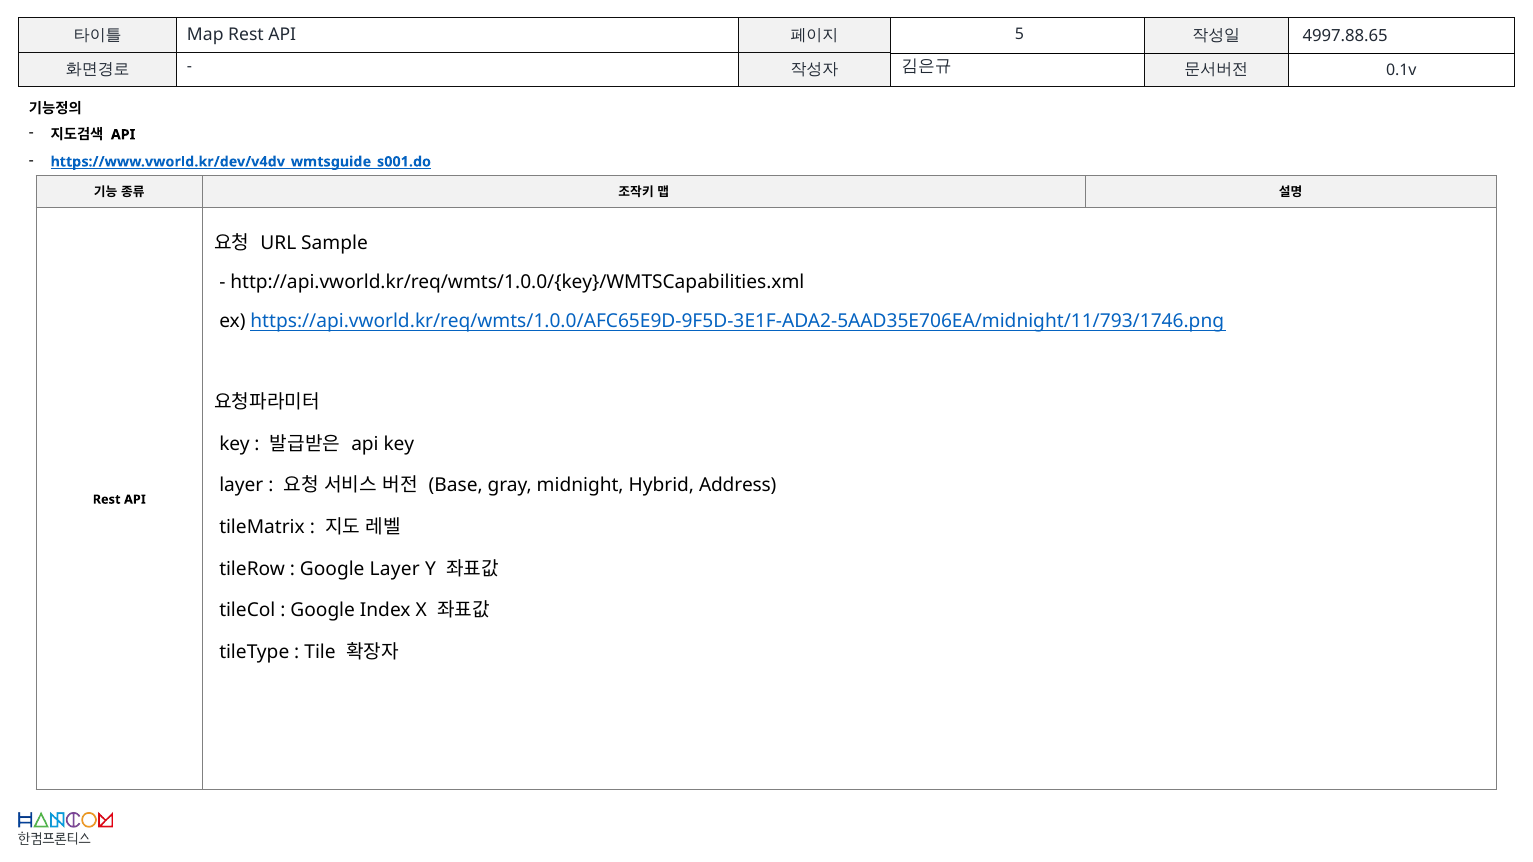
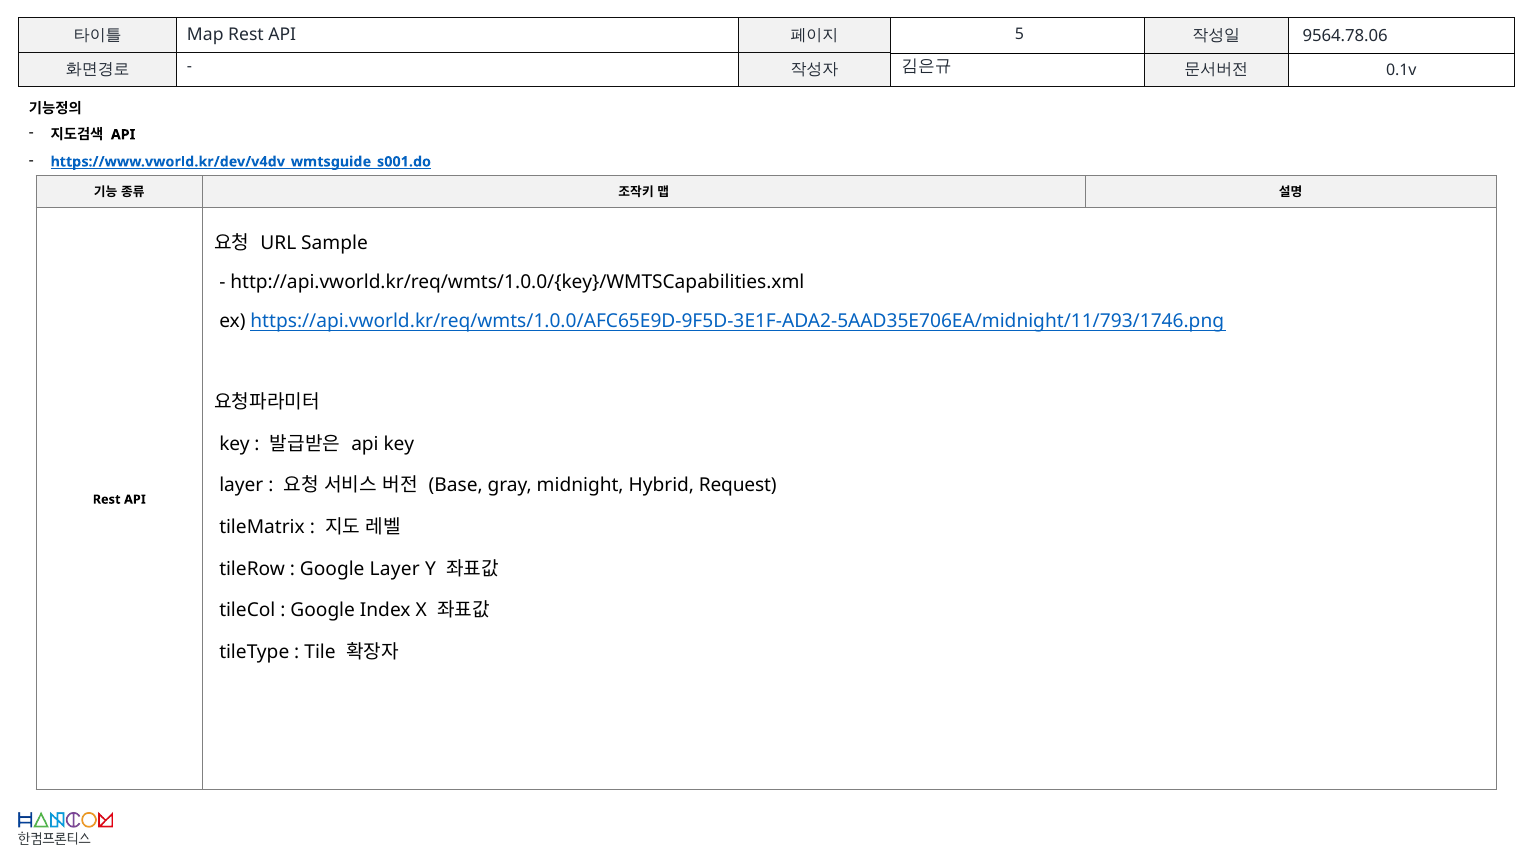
4997.88.65: 4997.88.65 -> 9564.78.06
Address: Address -> Request
